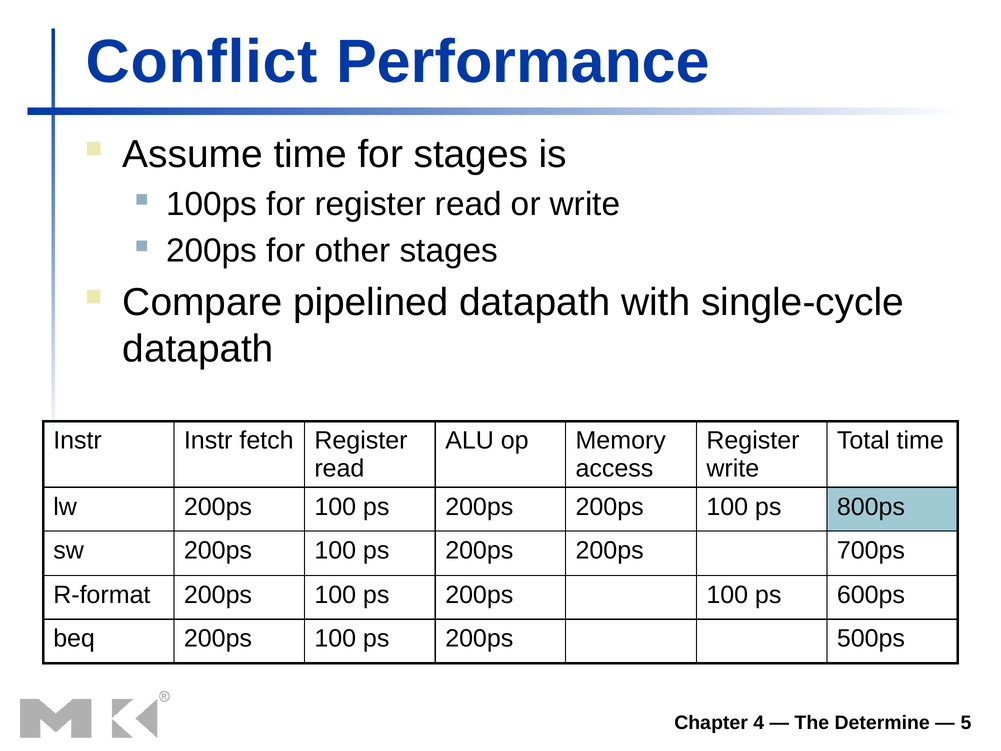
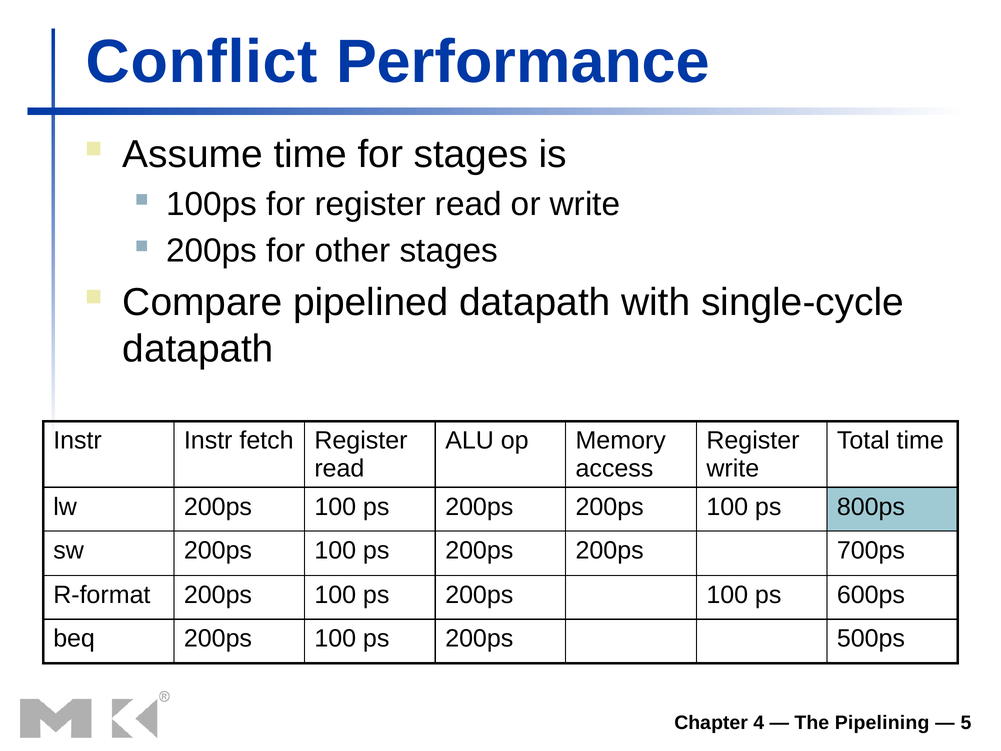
Determine: Determine -> Pipelining
